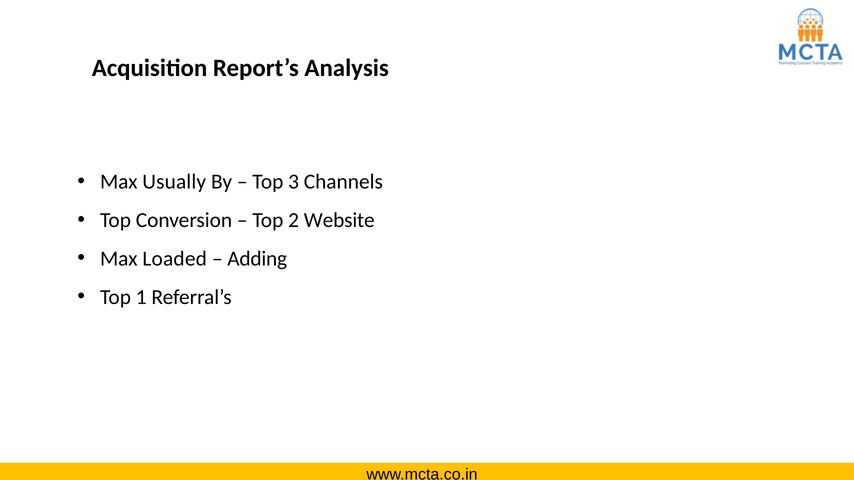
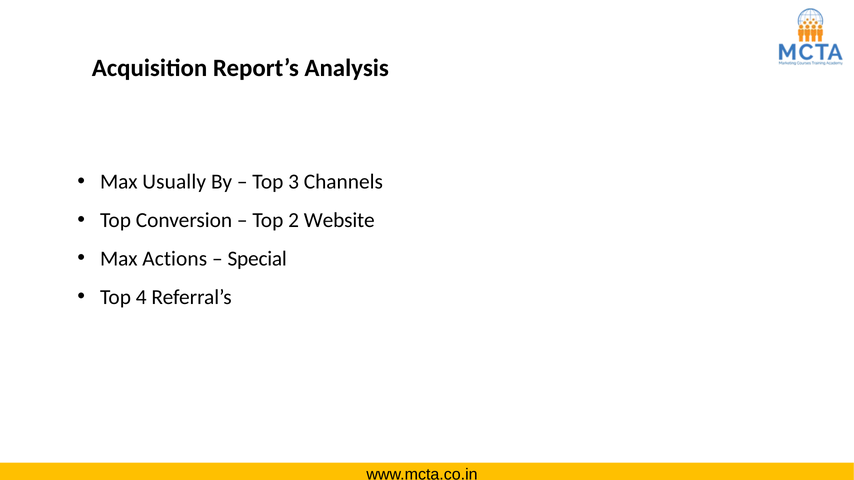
Loaded: Loaded -> Actions
Adding: Adding -> Special
1: 1 -> 4
